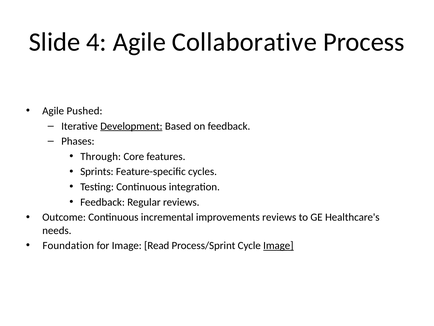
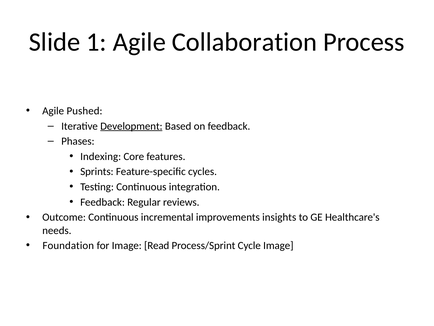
4: 4 -> 1
Collaborative: Collaborative -> Collaboration
Through: Through -> Indexing
improvements reviews: reviews -> insights
Image at (278, 245) underline: present -> none
